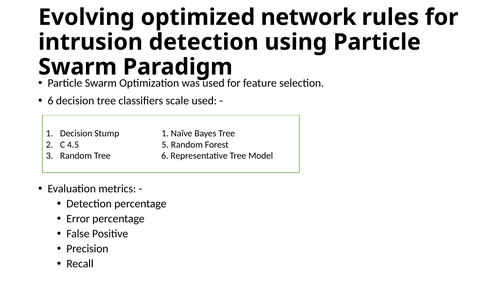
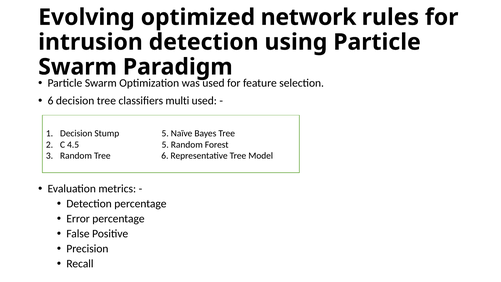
scale: scale -> multi
Stump 1: 1 -> 5
